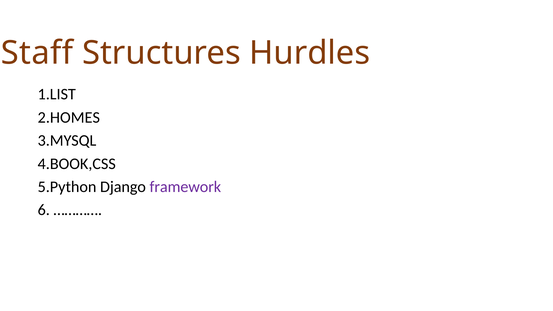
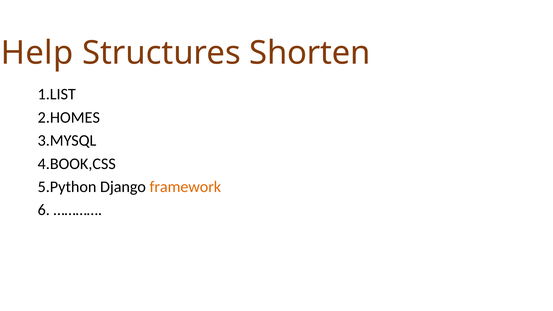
Staff: Staff -> Help
Hurdles: Hurdles -> Shorten
framework colour: purple -> orange
